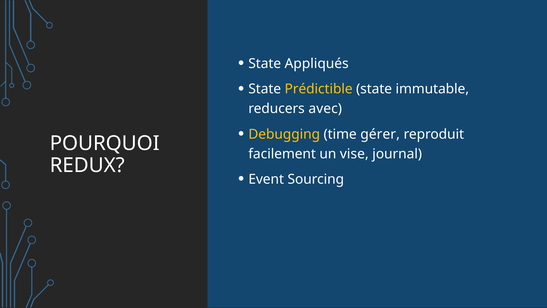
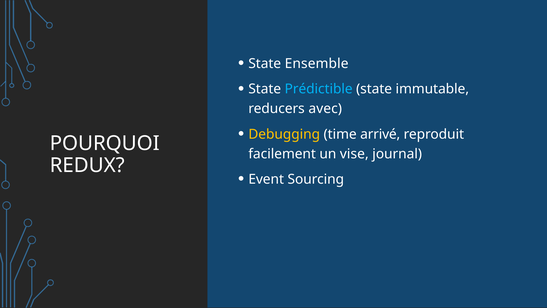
Appliqués: Appliqués -> Ensemble
Prédictible colour: yellow -> light blue
gérer: gérer -> arrivé
